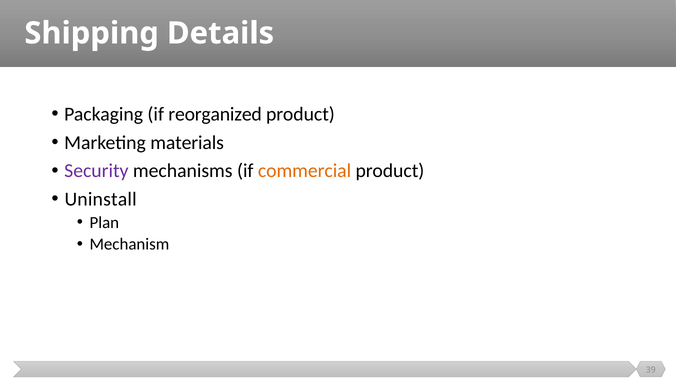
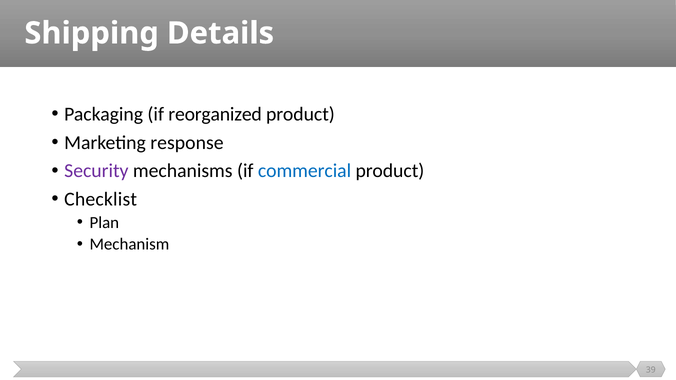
materials: materials -> response
commercial colour: orange -> blue
Uninstall: Uninstall -> Checklist
